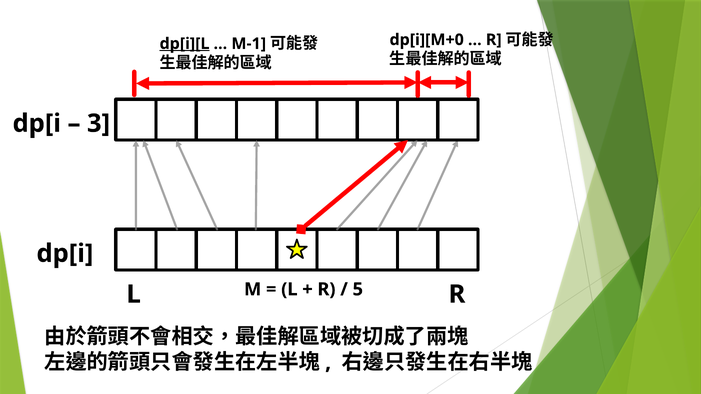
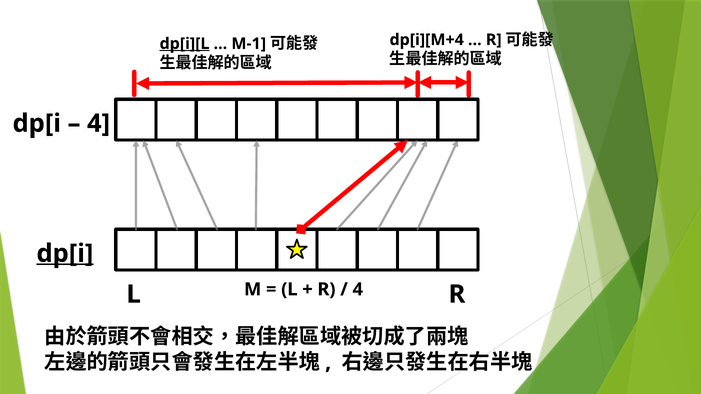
dp[i][M+0: dp[i][M+0 -> dp[i][M+4
3 at (99, 124): 3 -> 4
dp[i at (65, 254) underline: none -> present
5 at (358, 290): 5 -> 4
